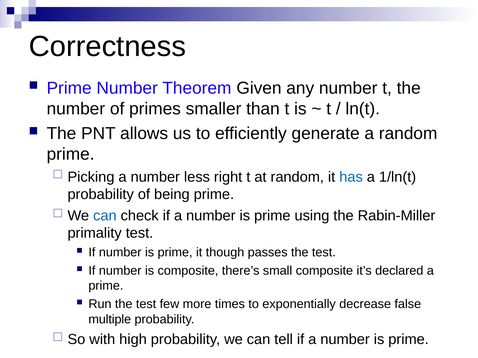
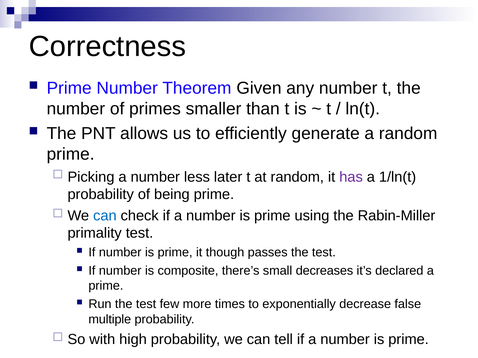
right: right -> later
has colour: blue -> purple
small composite: composite -> decreases
